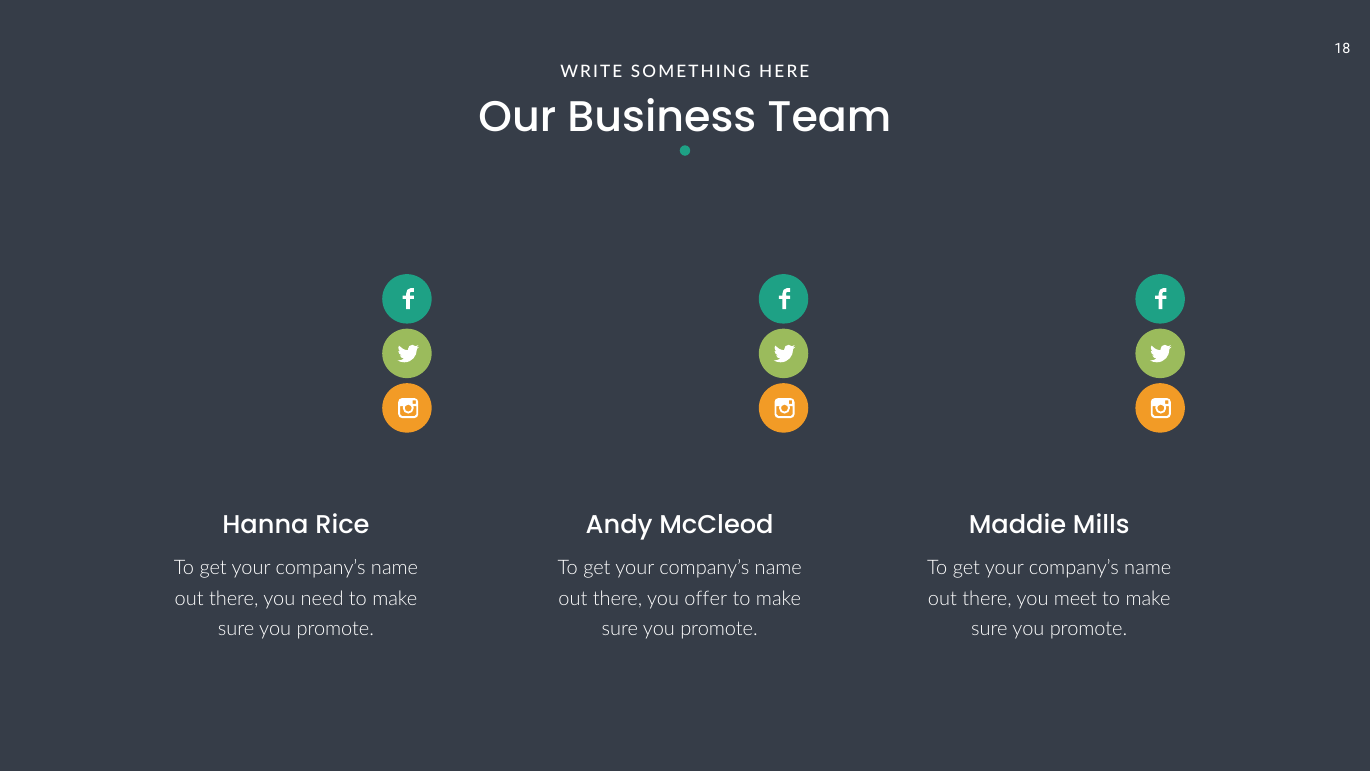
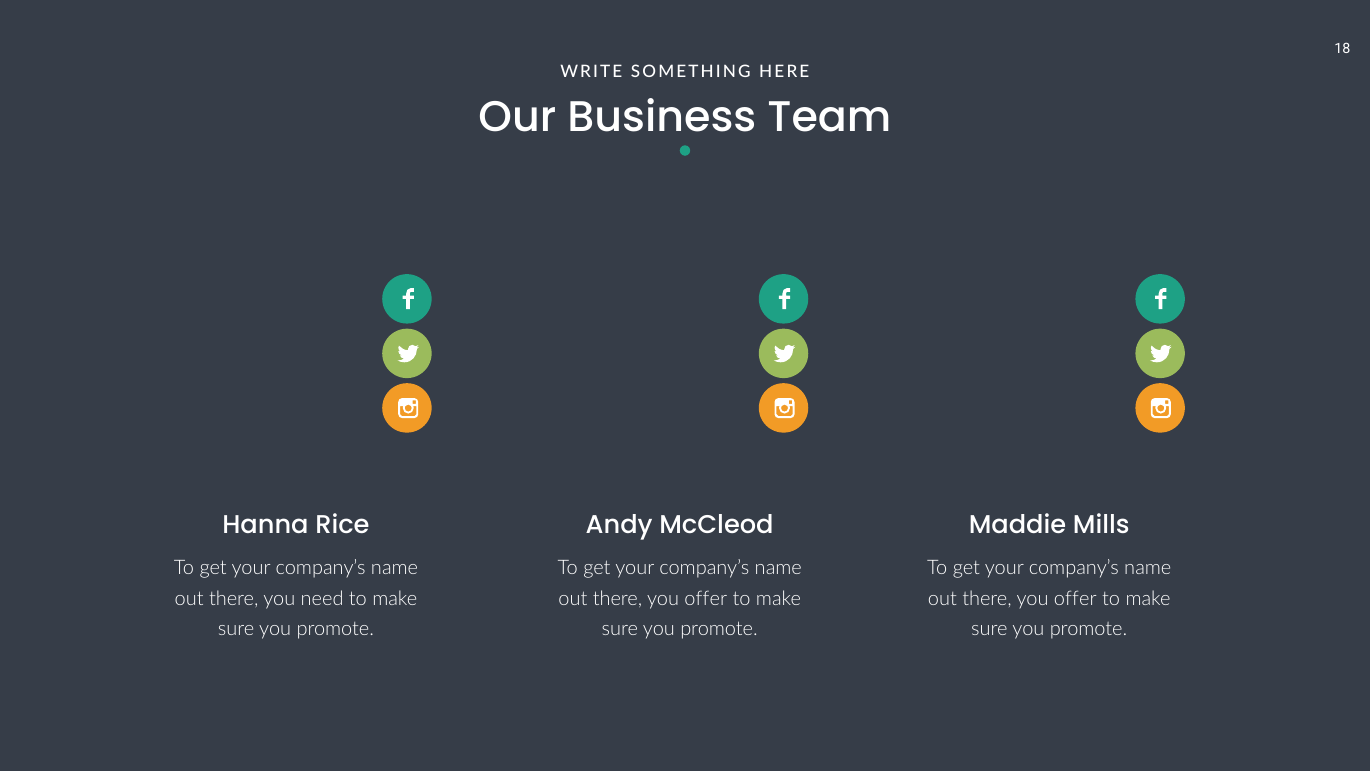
meet at (1075, 598): meet -> offer
